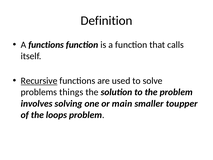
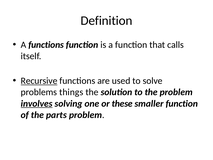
involves underline: none -> present
main: main -> these
smaller toupper: toupper -> function
loops: loops -> parts
